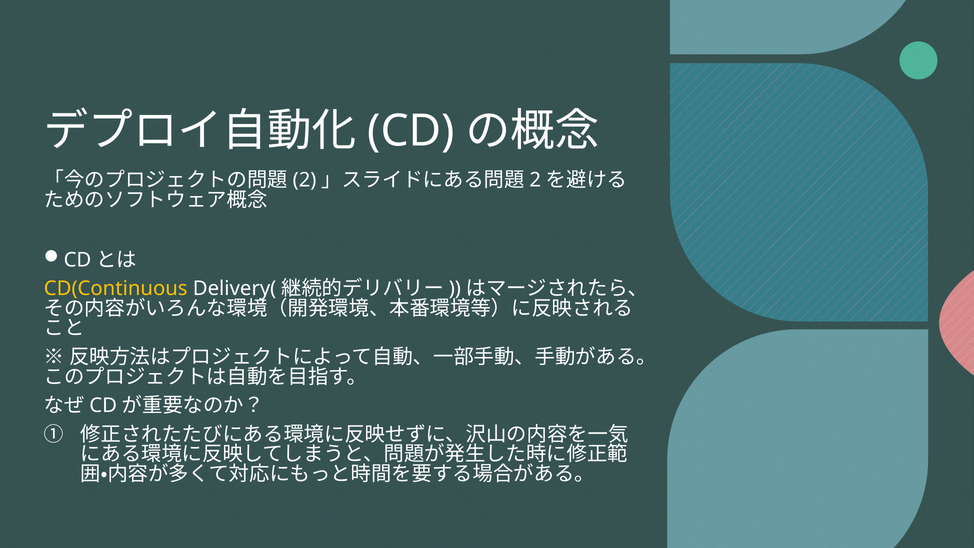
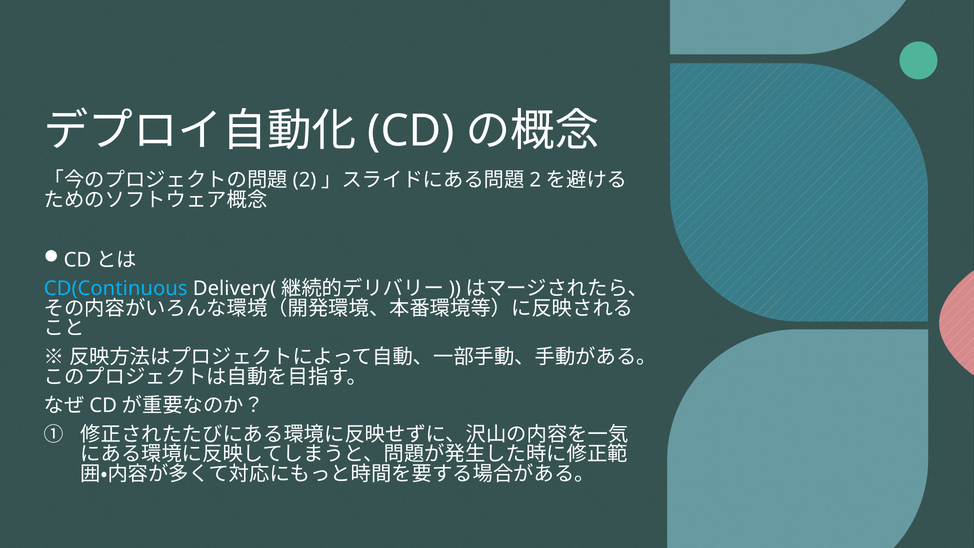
CD(Continuous colour: yellow -> light blue
